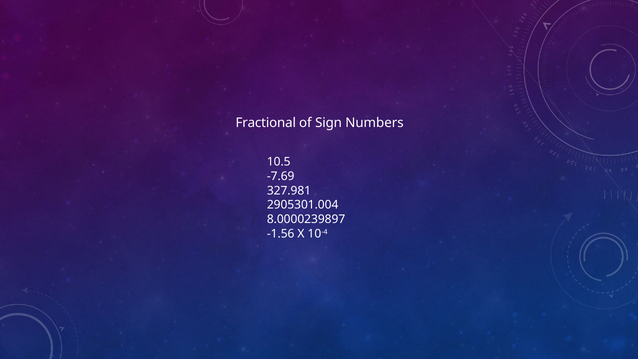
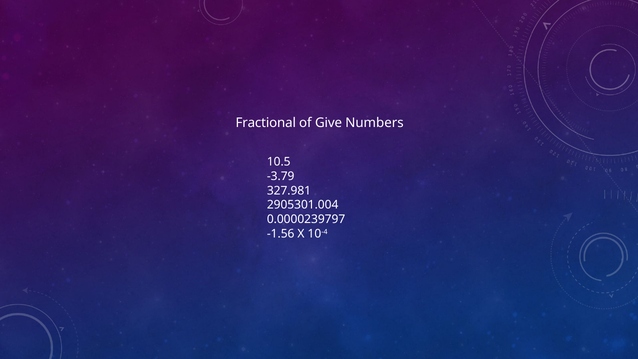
Sign: Sign -> Give
-7.69: -7.69 -> -3.79
8.0000239897: 8.0000239897 -> 0.0000239797
